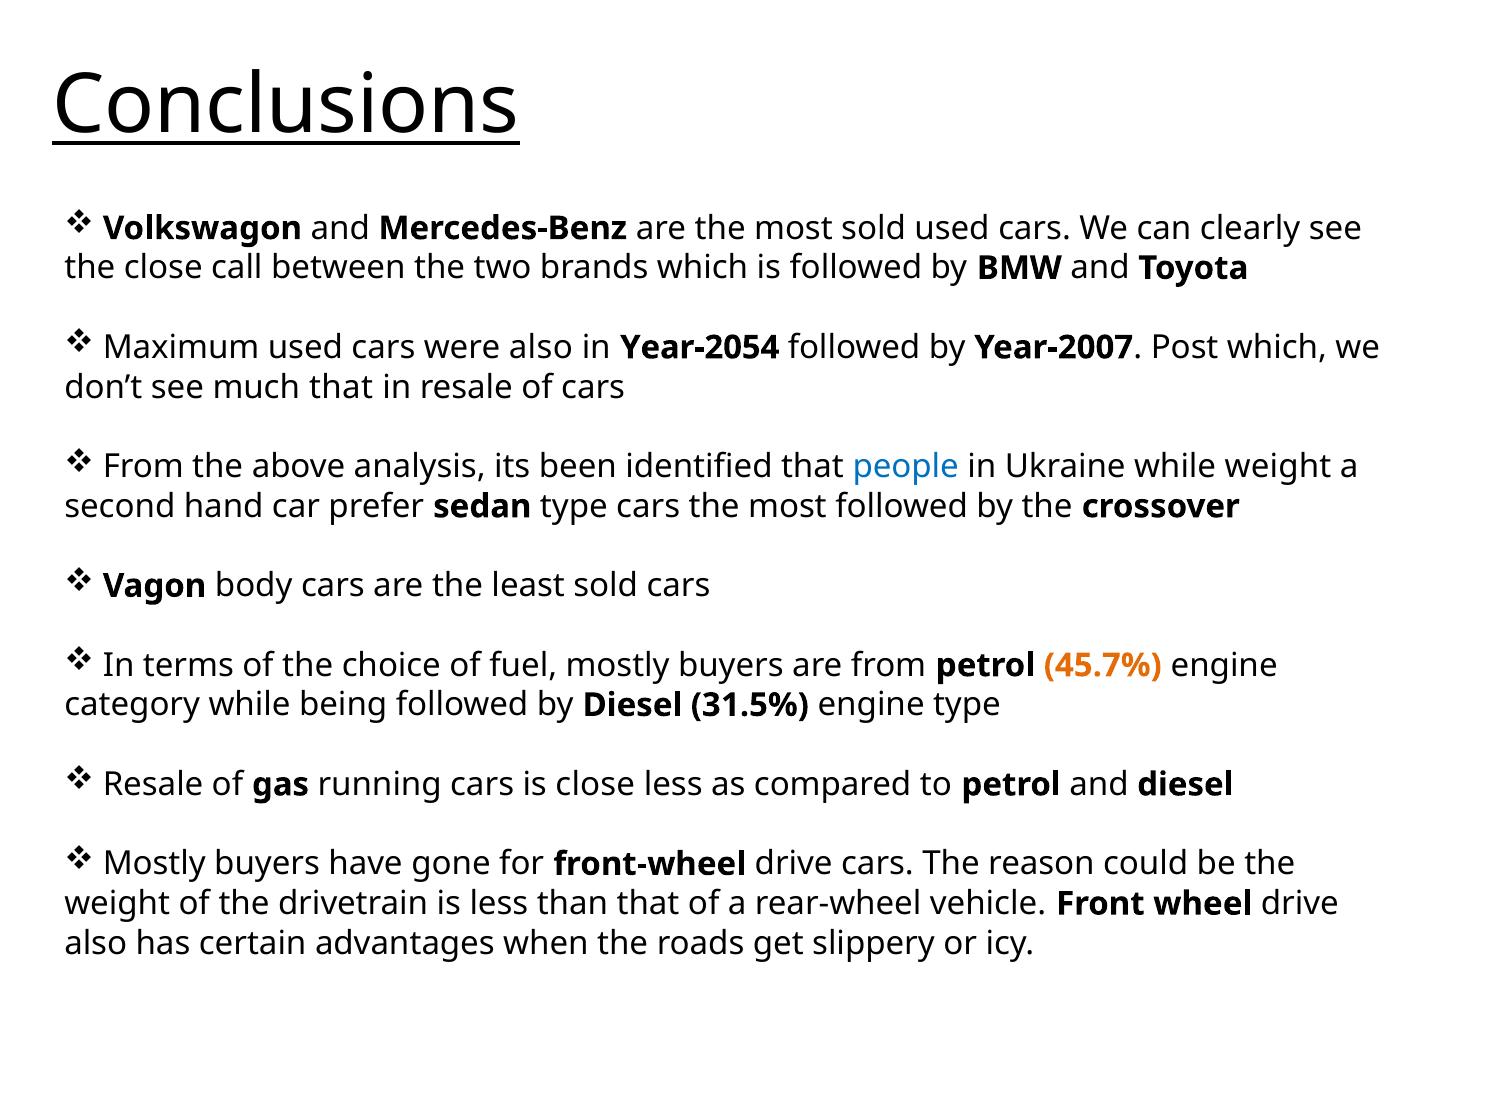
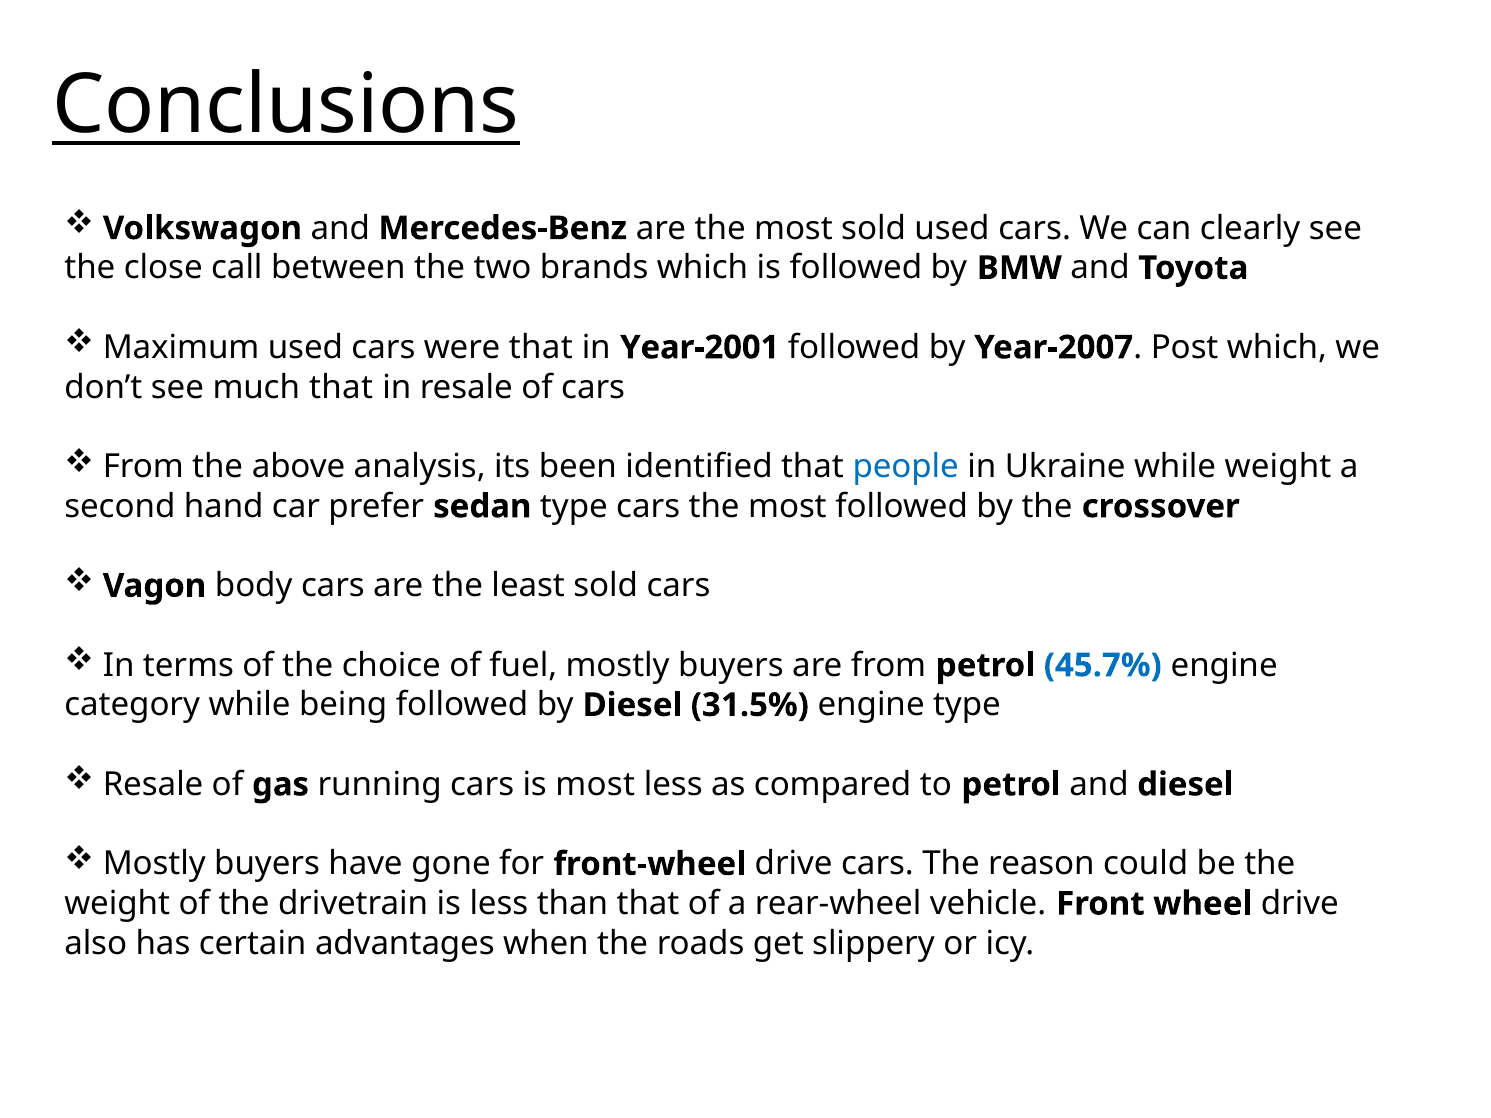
were also: also -> that
Year-2054: Year-2054 -> Year-2001
45.7% colour: orange -> blue
is close: close -> most
